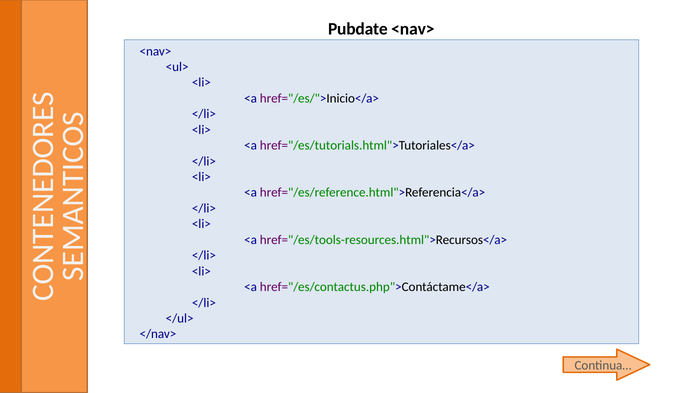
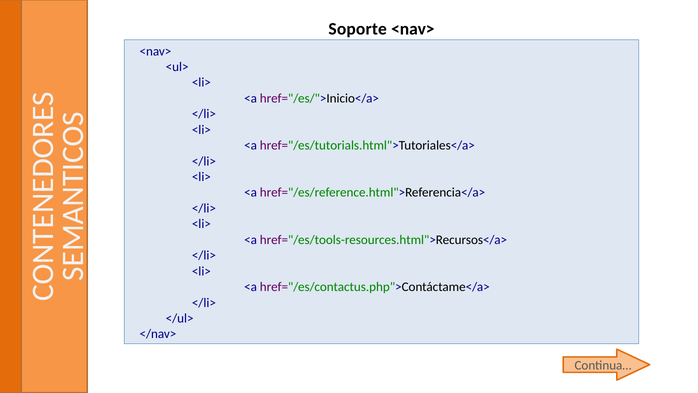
Pubdate: Pubdate -> Soporte
